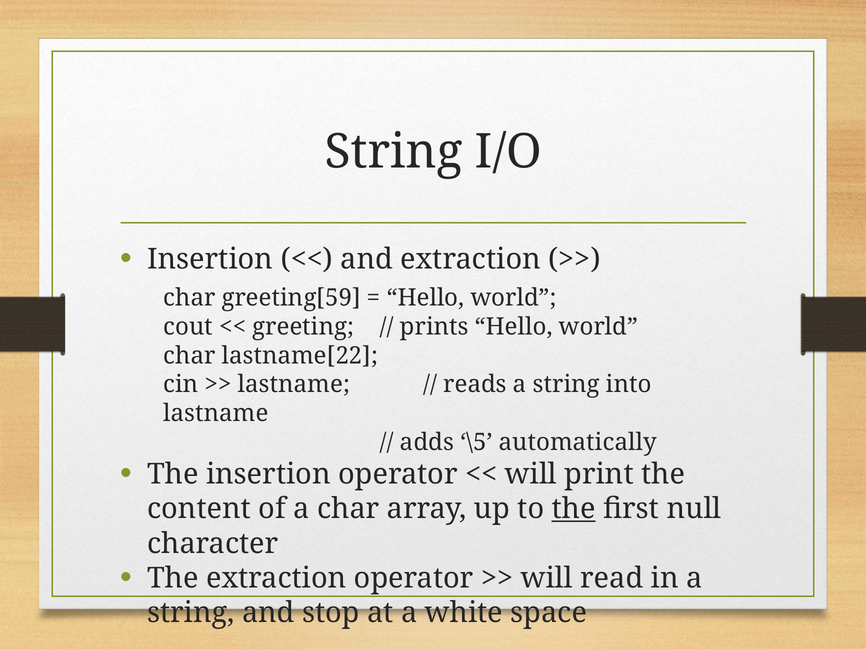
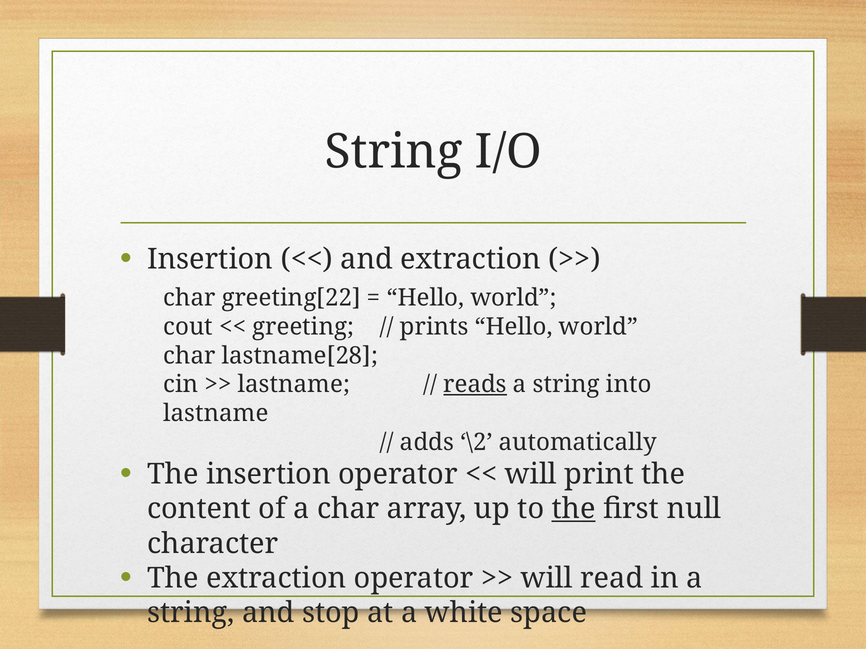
greeting[59: greeting[59 -> greeting[22
lastname[22: lastname[22 -> lastname[28
reads underline: none -> present
\5: \5 -> \2
